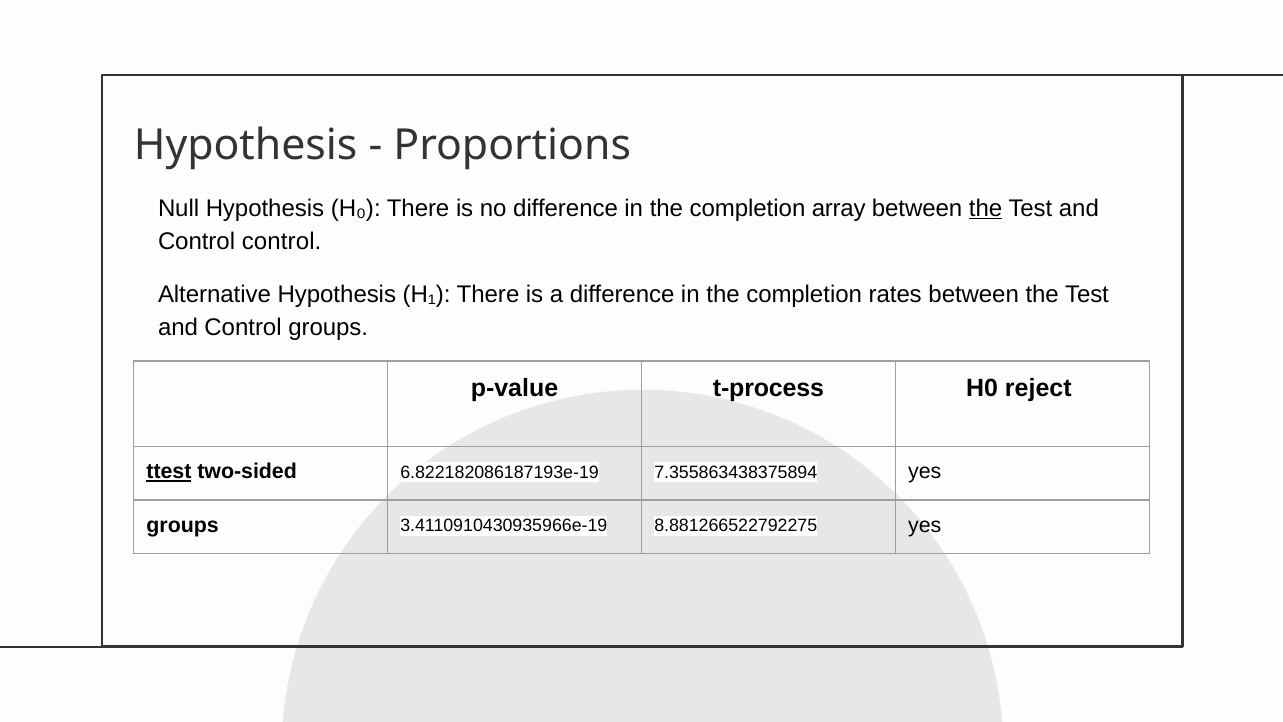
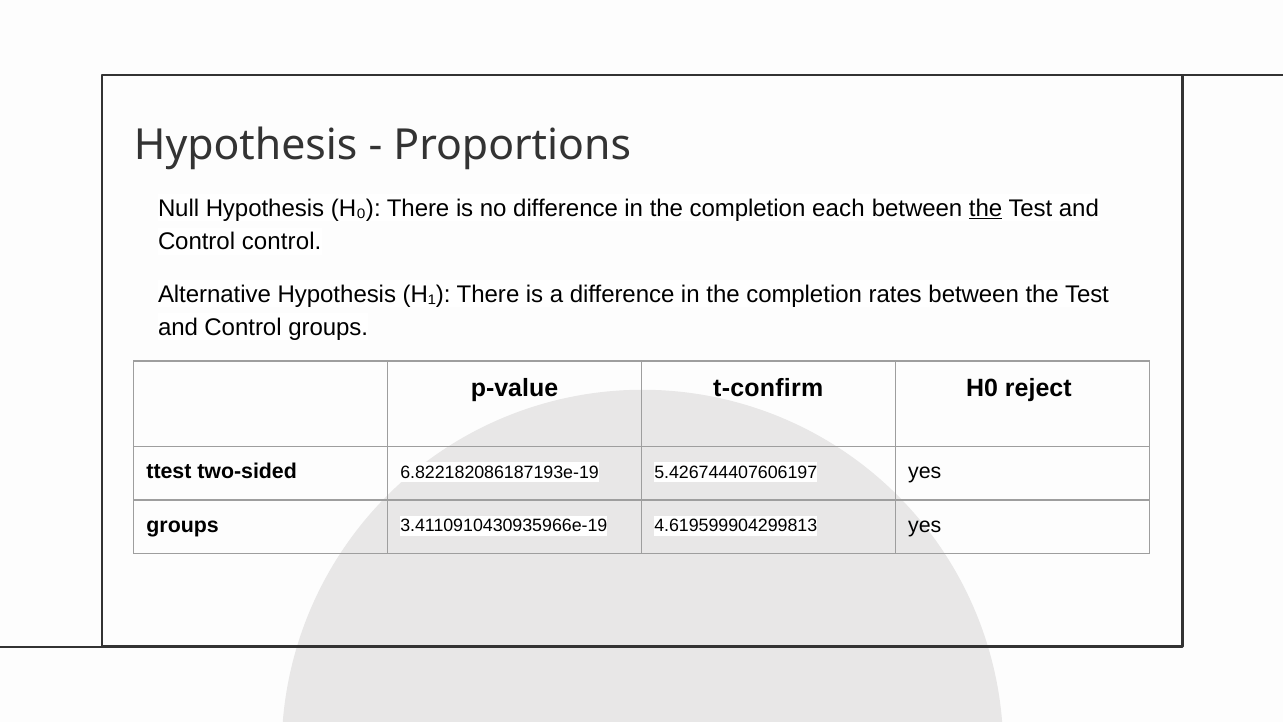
array: array -> each
t-process: t-process -> t-confirm
ttest underline: present -> none
7.355863438375894: 7.355863438375894 -> 5.426744407606197
8.881266522792275: 8.881266522792275 -> 4.619599904299813
